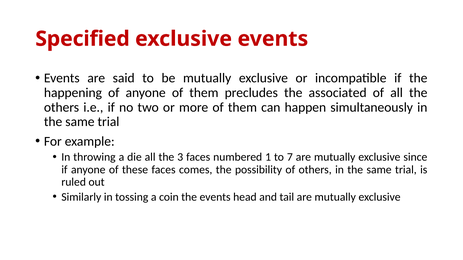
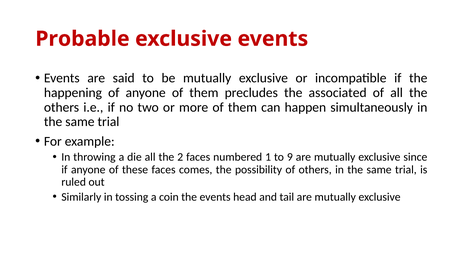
Specified: Specified -> Probable
3: 3 -> 2
7: 7 -> 9
